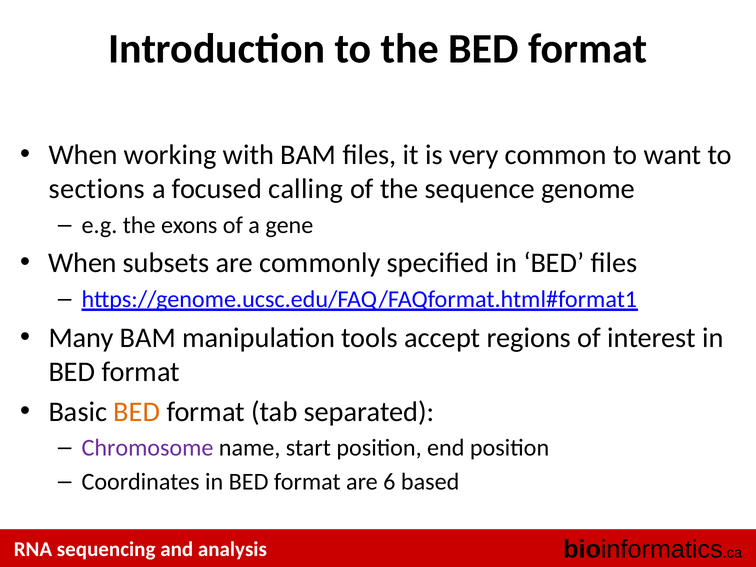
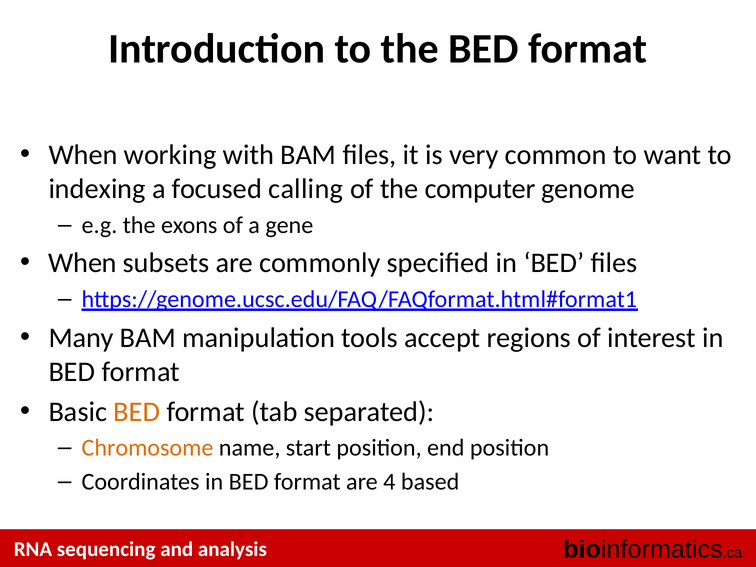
sections: sections -> indexing
sequence: sequence -> computer
Chromosome colour: purple -> orange
6: 6 -> 4
